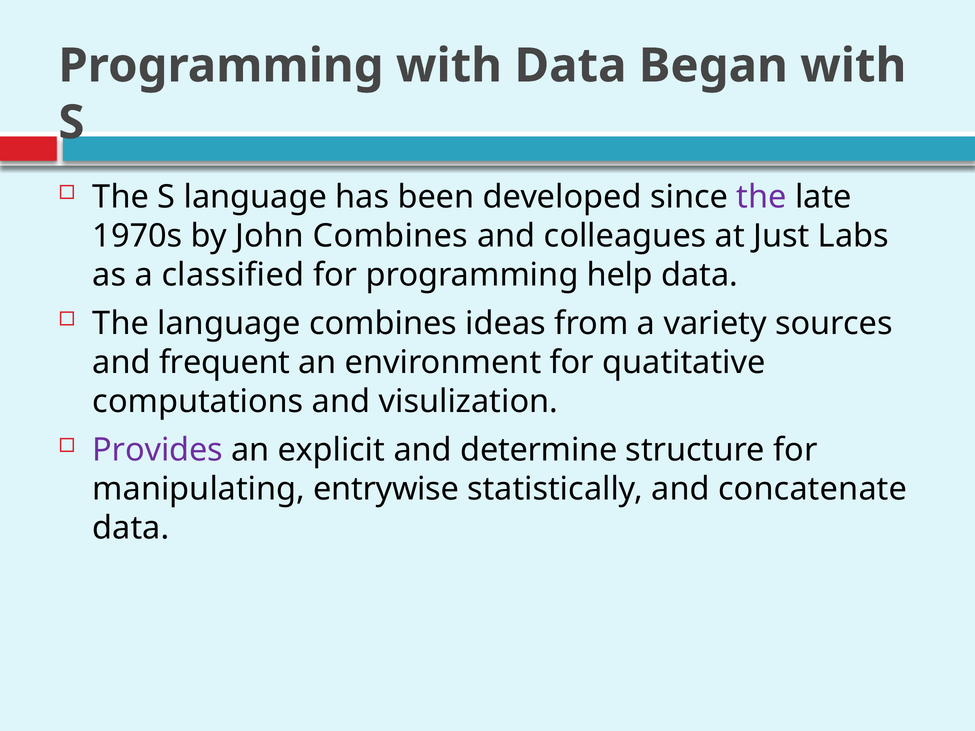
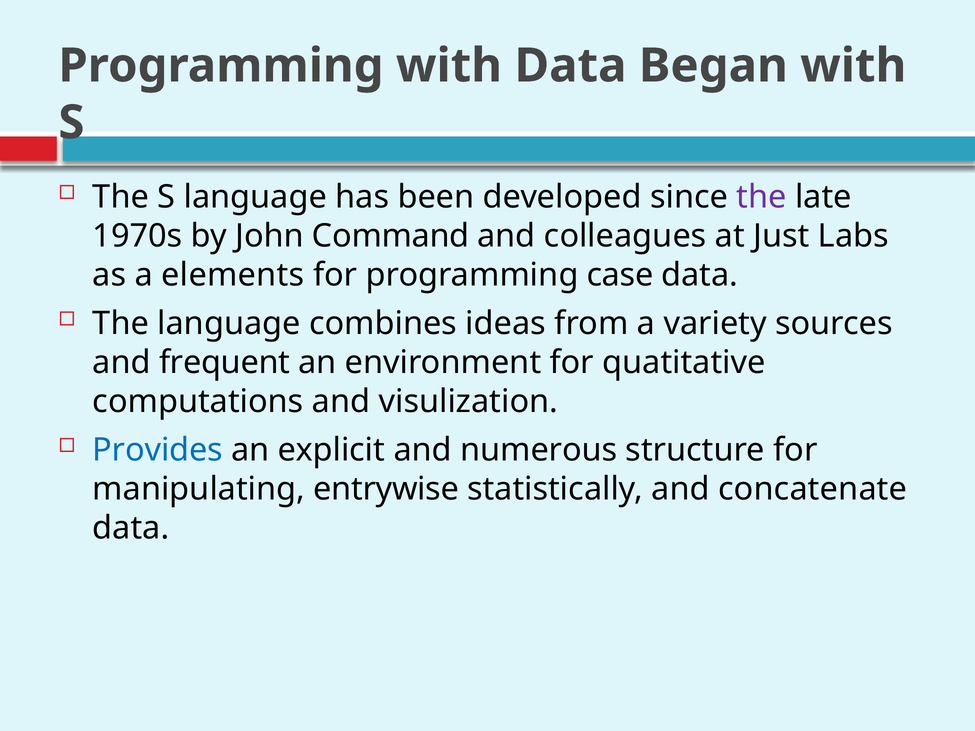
John Combines: Combines -> Command
classified: classified -> elements
help: help -> case
Provides colour: purple -> blue
determine: determine -> numerous
